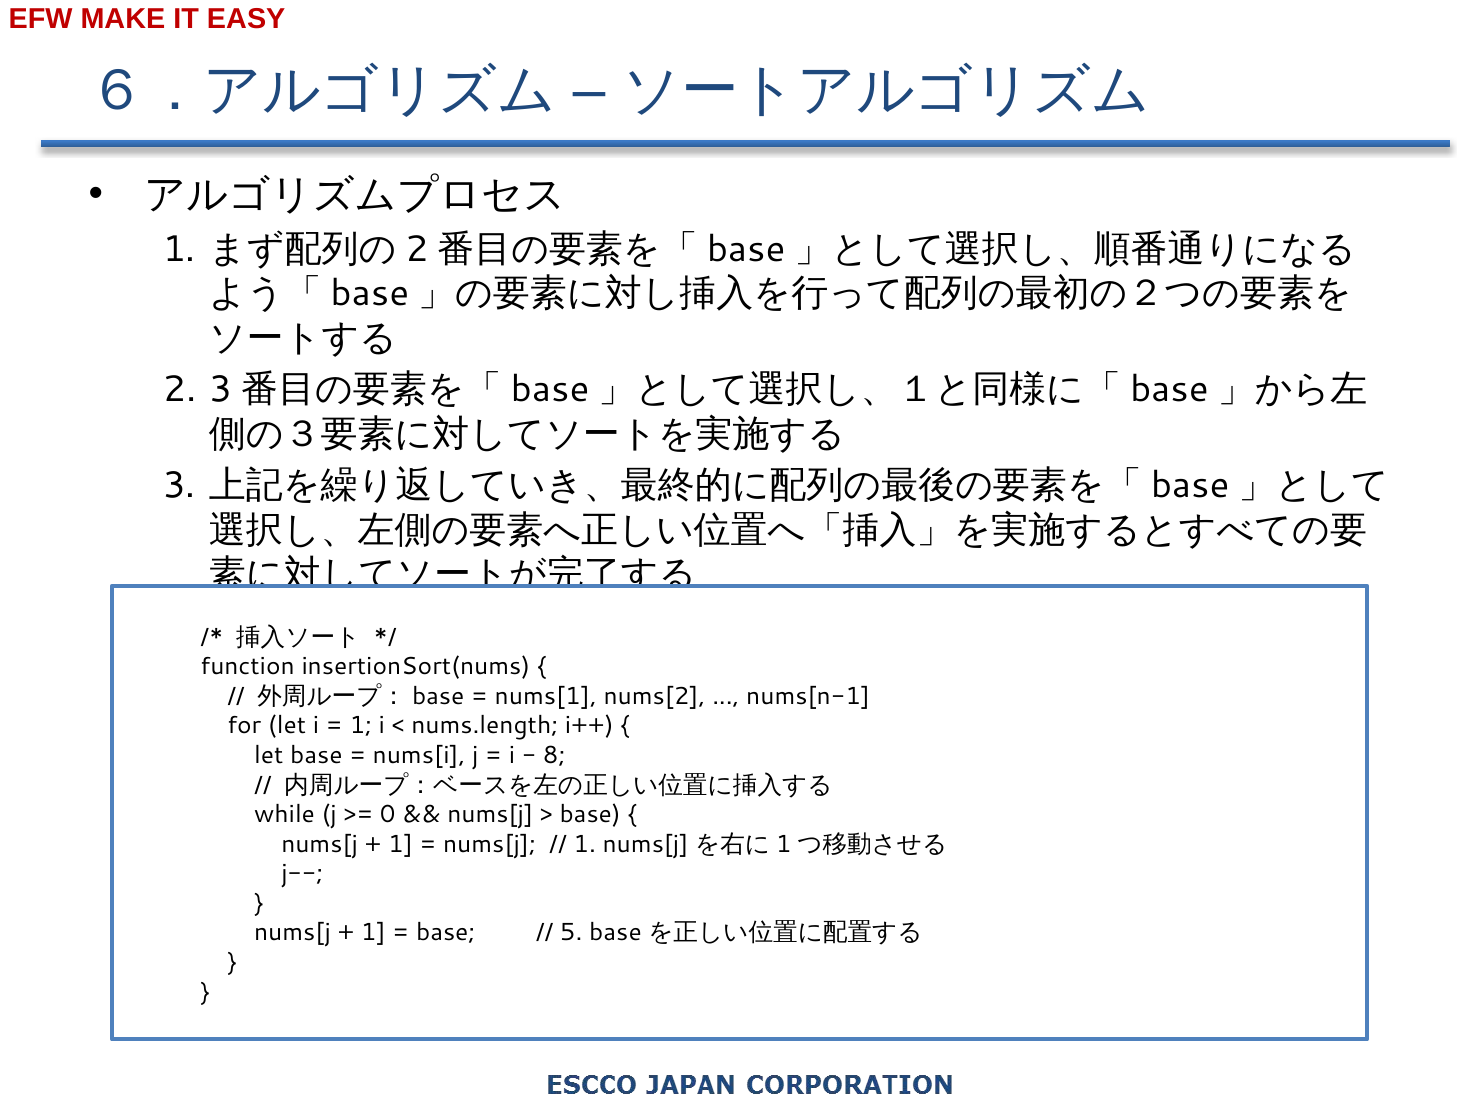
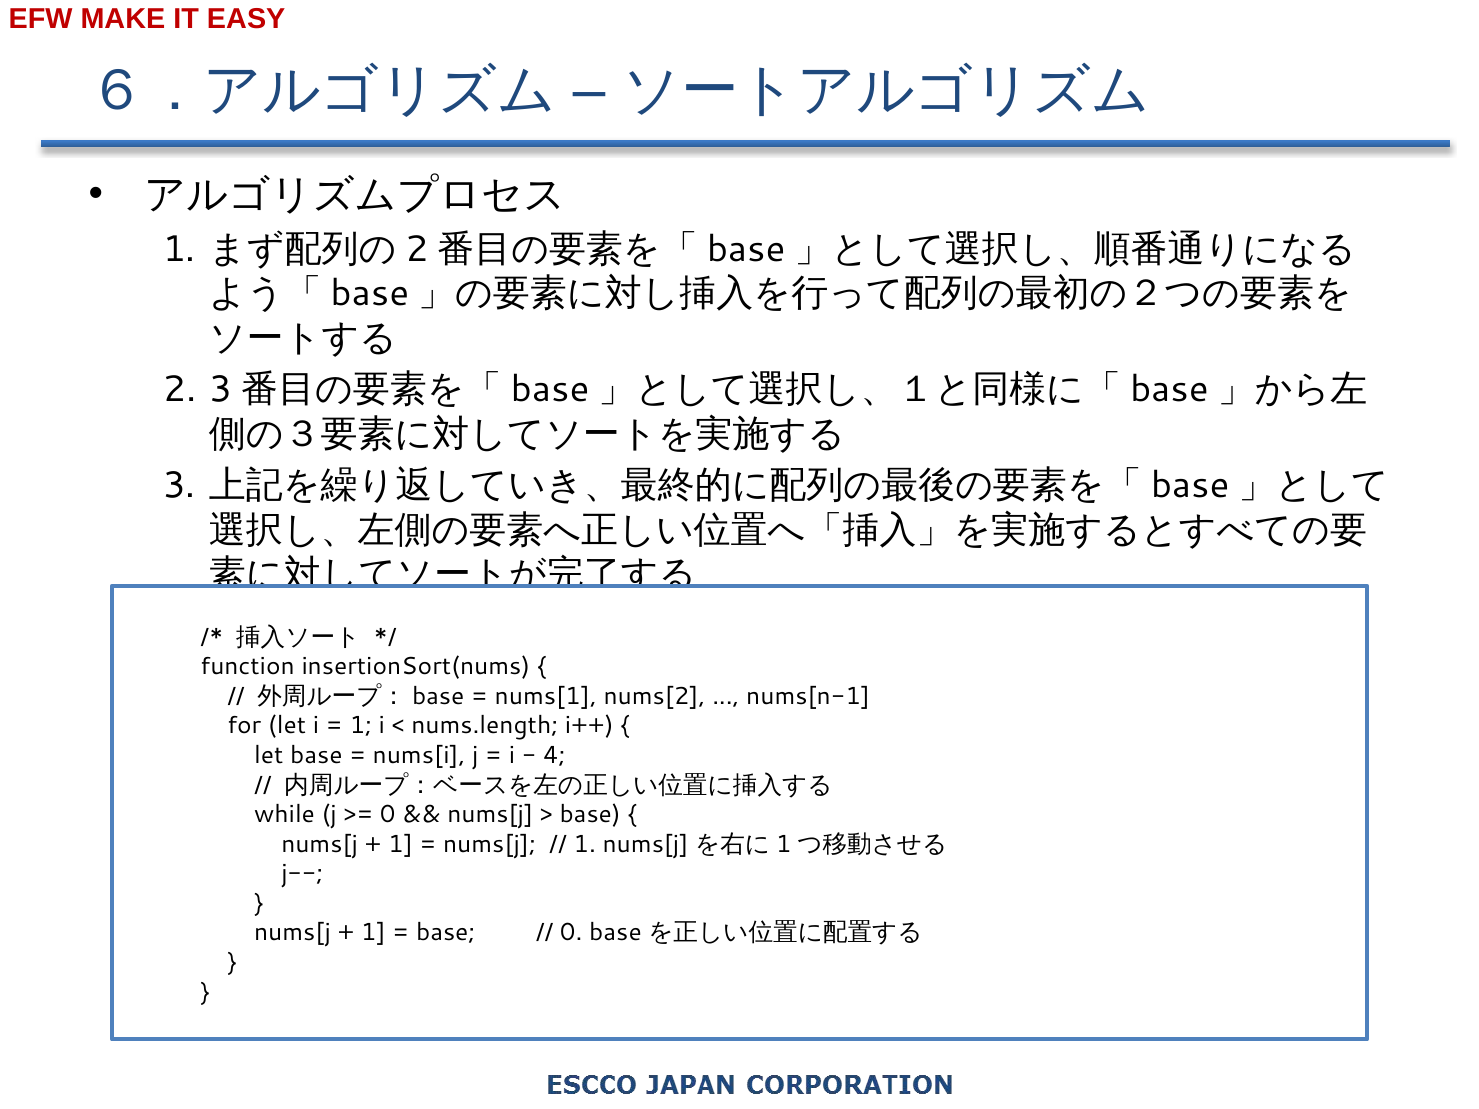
8: 8 -> 4
5 at (571, 933): 5 -> 0
